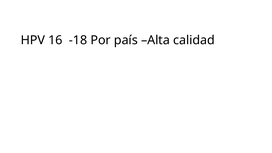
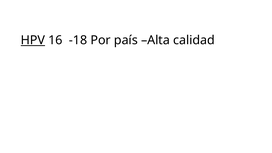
HPV underline: none -> present
